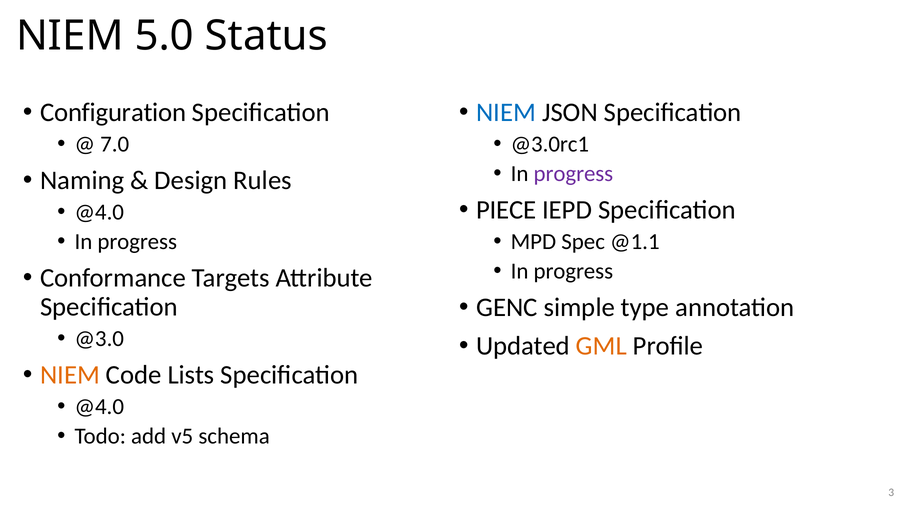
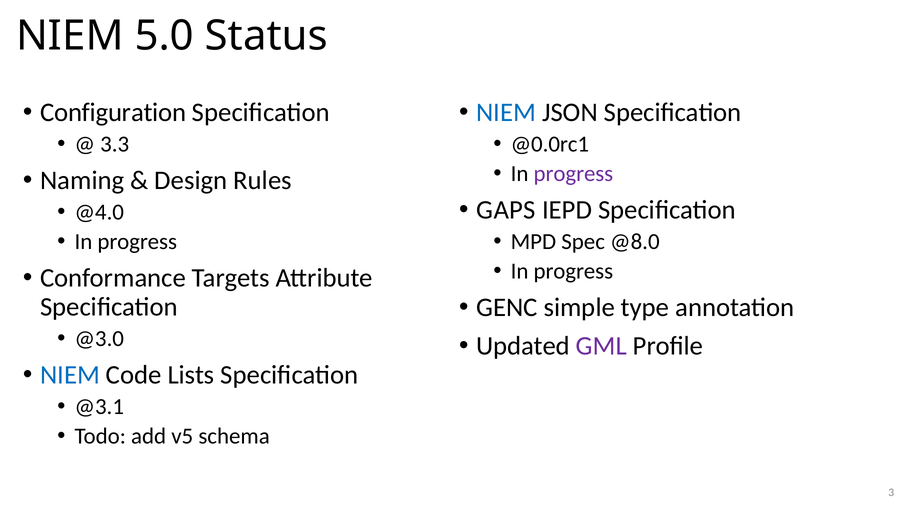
7.0: 7.0 -> 3.3
@3.0rc1: @3.0rc1 -> @0.0rc1
PIECE: PIECE -> GAPS
@1.1: @1.1 -> @8.0
GML colour: orange -> purple
NIEM at (70, 375) colour: orange -> blue
@4.0 at (99, 406): @4.0 -> @3.1
